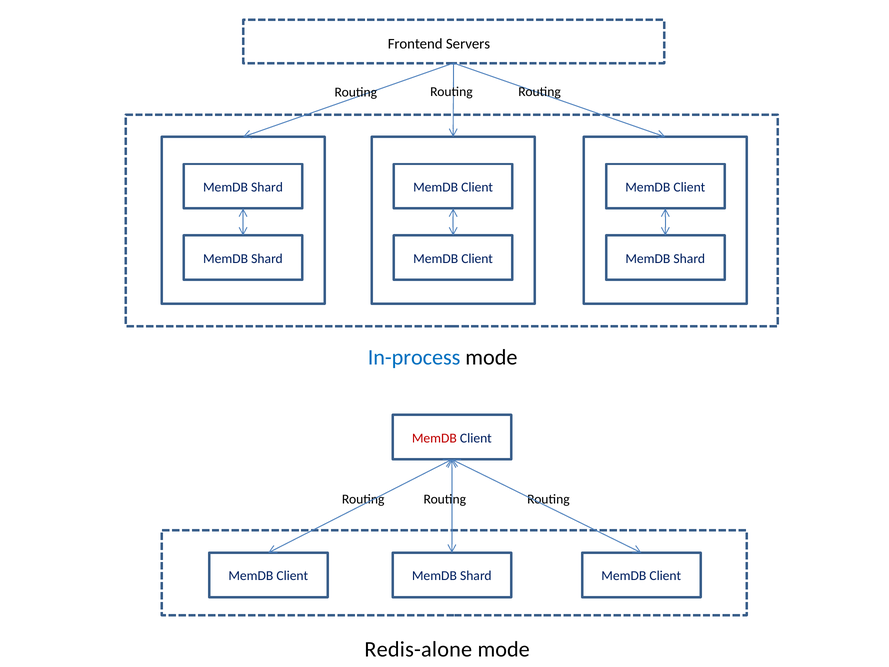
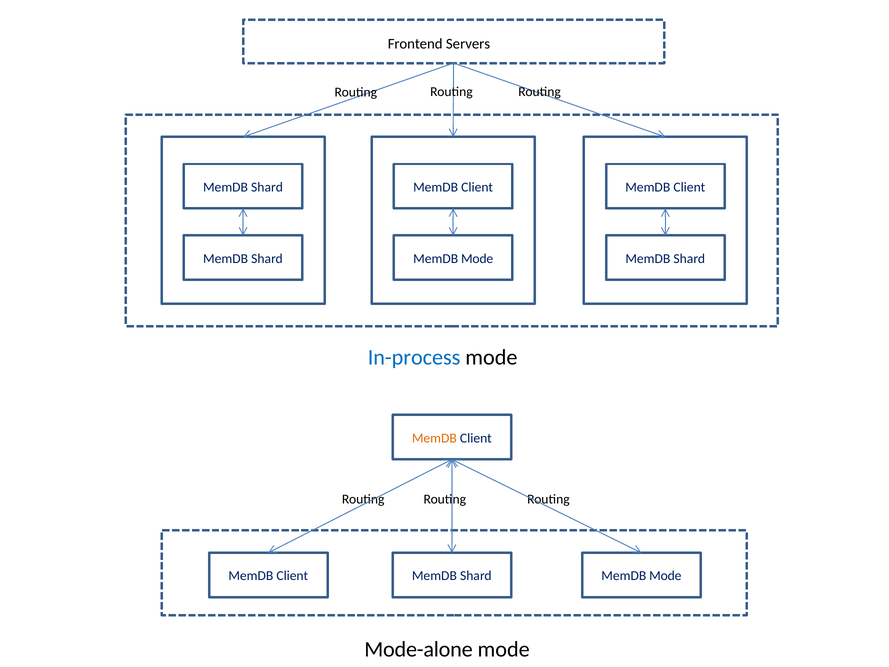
Client at (477, 259): Client -> Mode
MemDB at (434, 438) colour: red -> orange
Client at (665, 576): Client -> Mode
Redis-alone: Redis-alone -> Mode-alone
